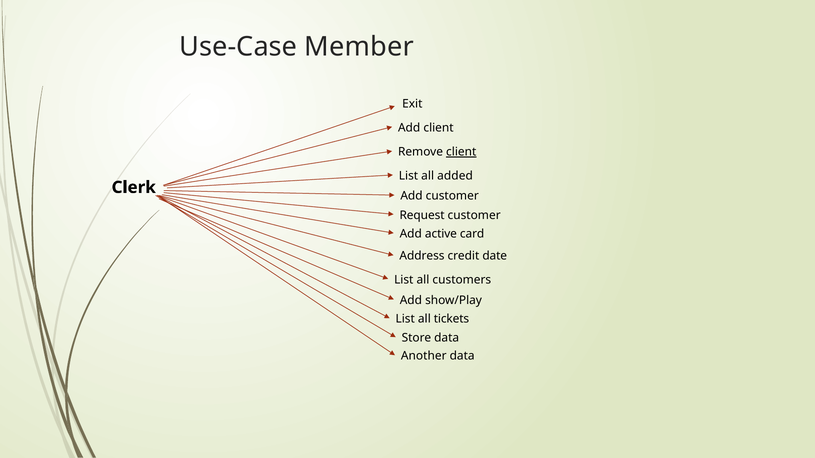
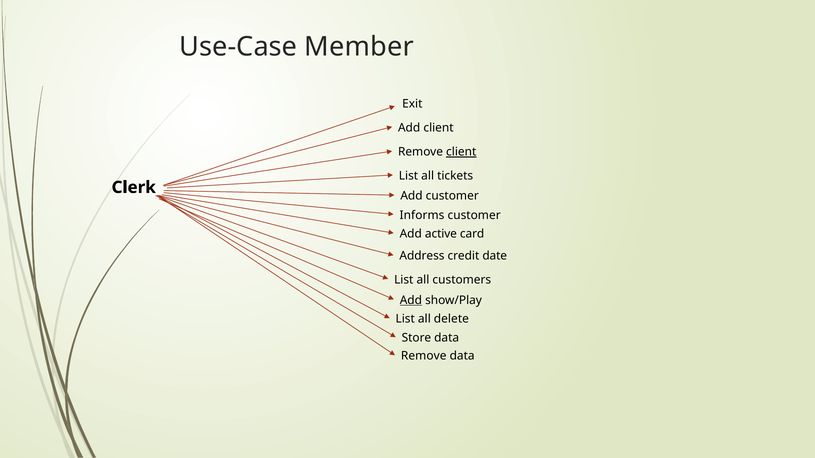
added: added -> tickets
Request: Request -> Informs
Add at (411, 300) underline: none -> present
tickets: tickets -> delete
Another at (424, 356): Another -> Remove
